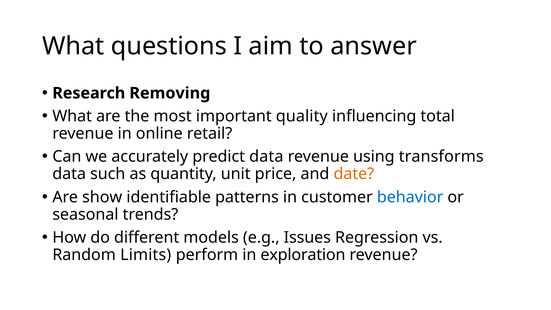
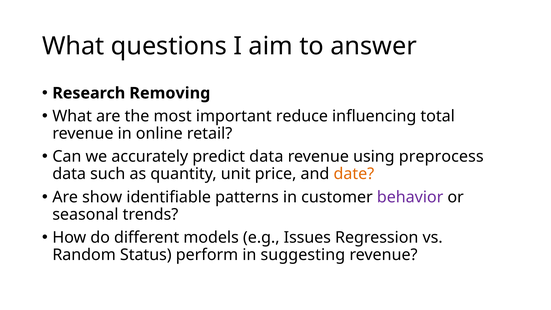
quality: quality -> reduce
transforms: transforms -> preprocess
behavior colour: blue -> purple
Limits: Limits -> Status
exploration: exploration -> suggesting
